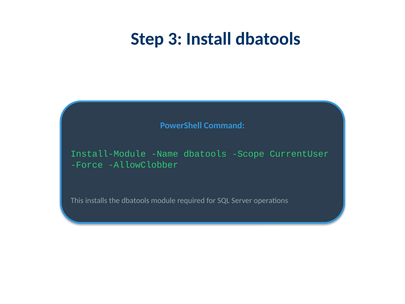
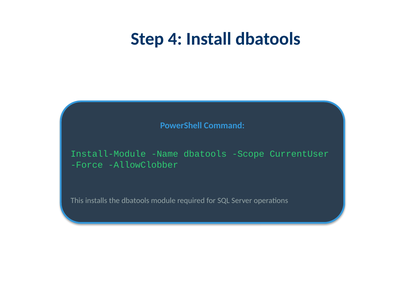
3: 3 -> 4
